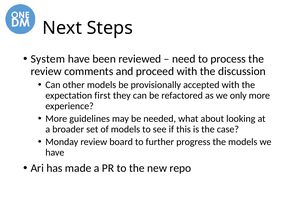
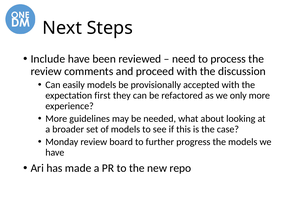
System: System -> Include
other: other -> easily
